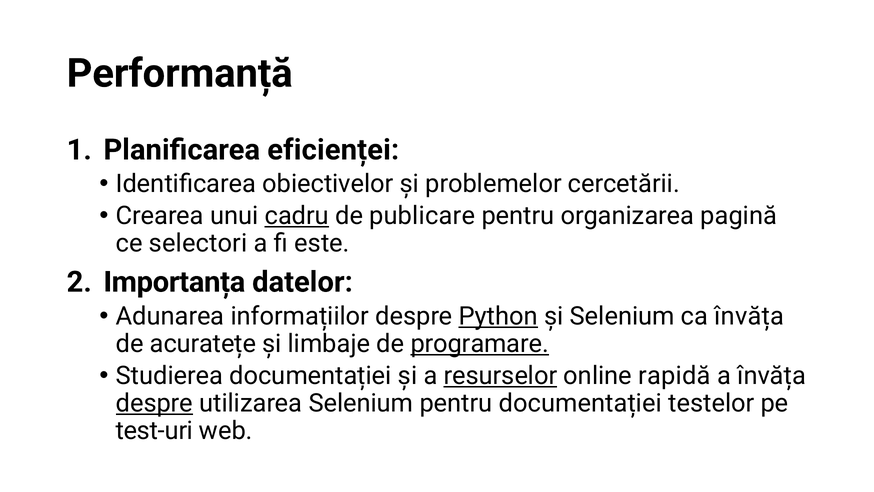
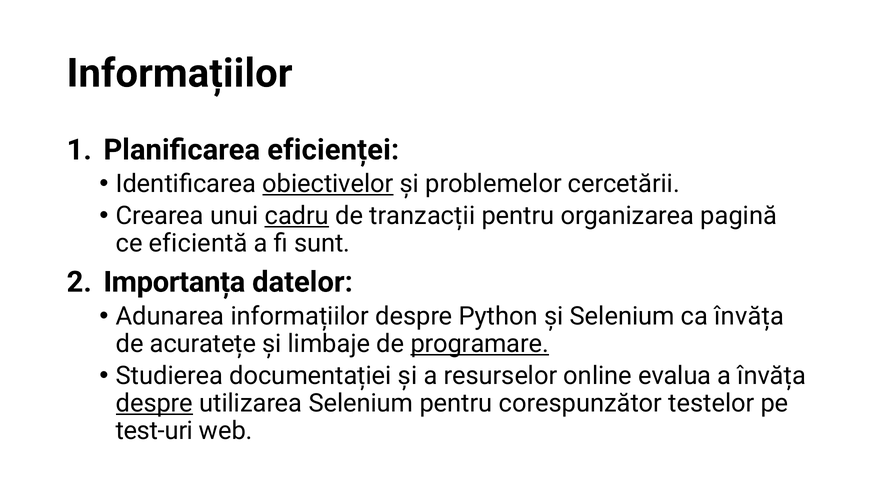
Performanță at (180, 73): Performanță -> Informațiilor
obiectivelor underline: none -> present
publicare: publicare -> tranzacții
selectori: selectori -> eficientă
este: este -> sunt
Python underline: present -> none
resurselor underline: present -> none
rapidă: rapidă -> evalua
pentru documentației: documentației -> corespunzător
